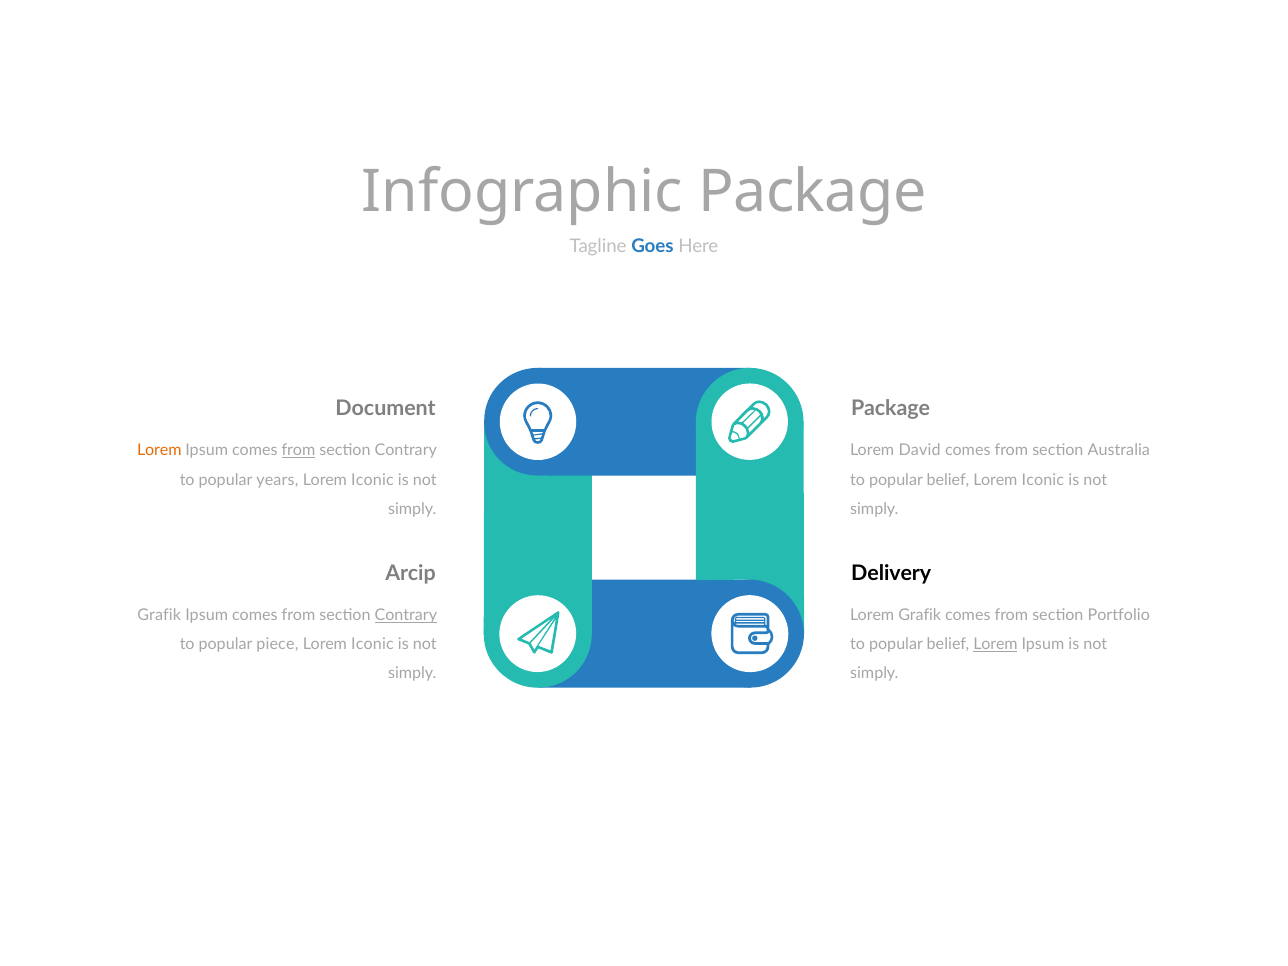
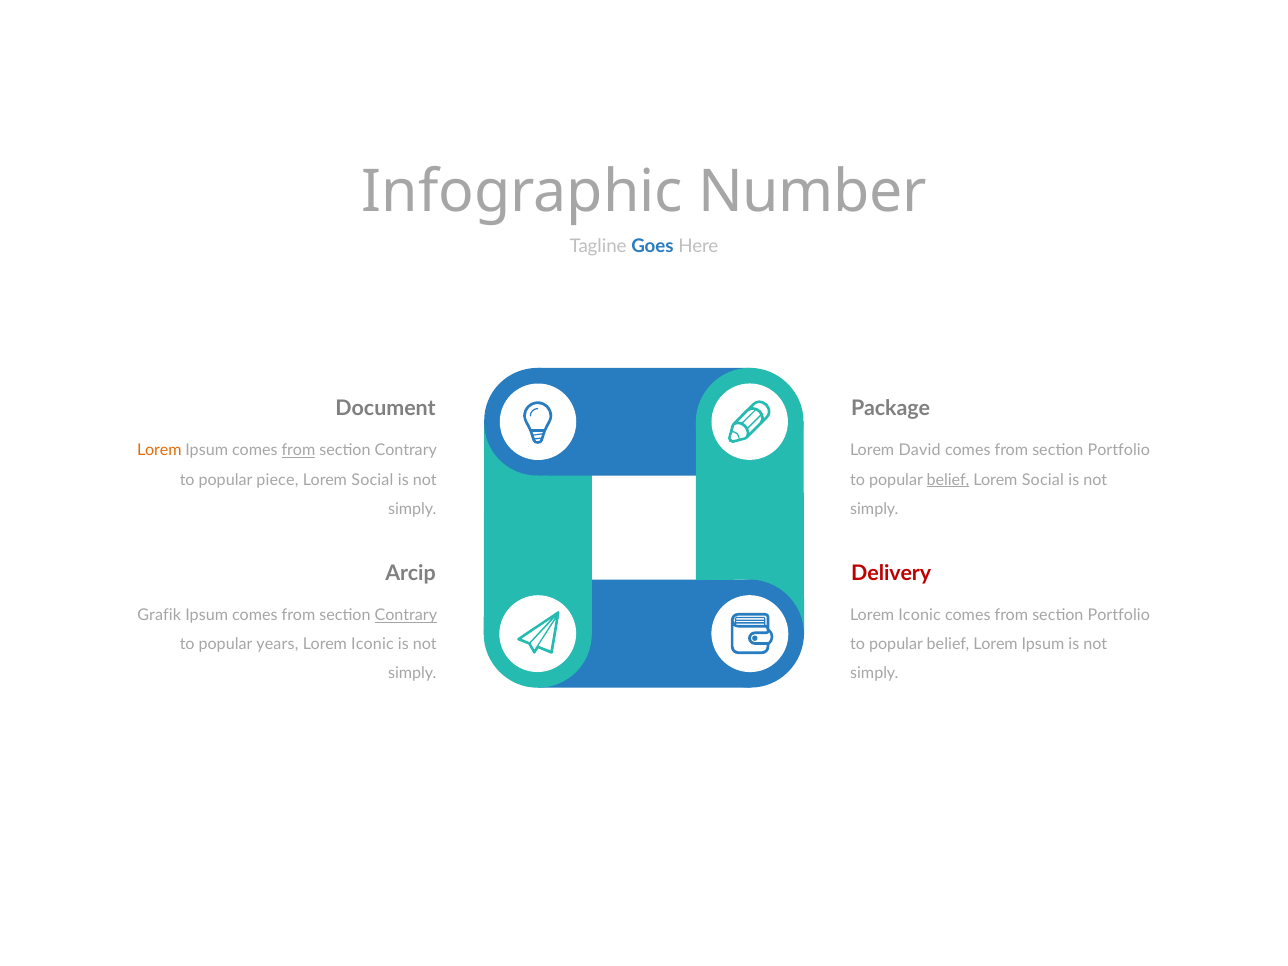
Infographic Package: Package -> Number
Australia at (1119, 451): Australia -> Portfolio
years: years -> piece
Iconic at (372, 480): Iconic -> Social
belief at (948, 480) underline: none -> present
Iconic at (1043, 480): Iconic -> Social
Delivery colour: black -> red
Grafik at (920, 615): Grafik -> Iconic
Lorem at (995, 644) underline: present -> none
piece: piece -> years
